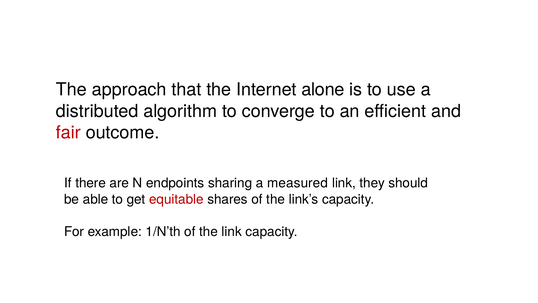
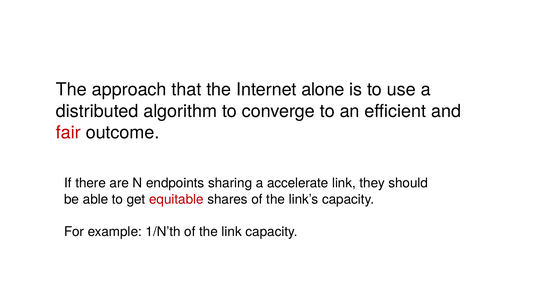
measured: measured -> accelerate
